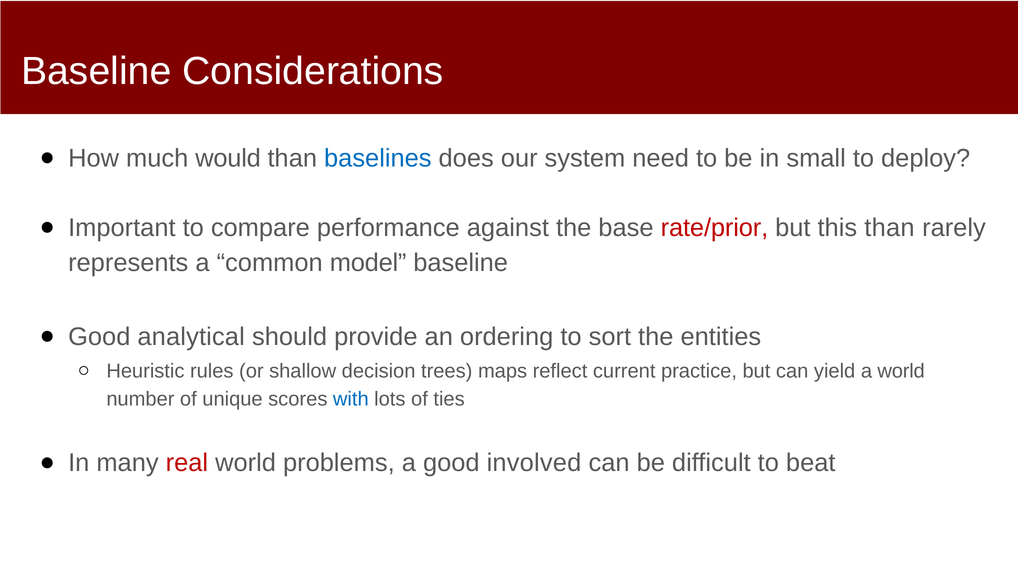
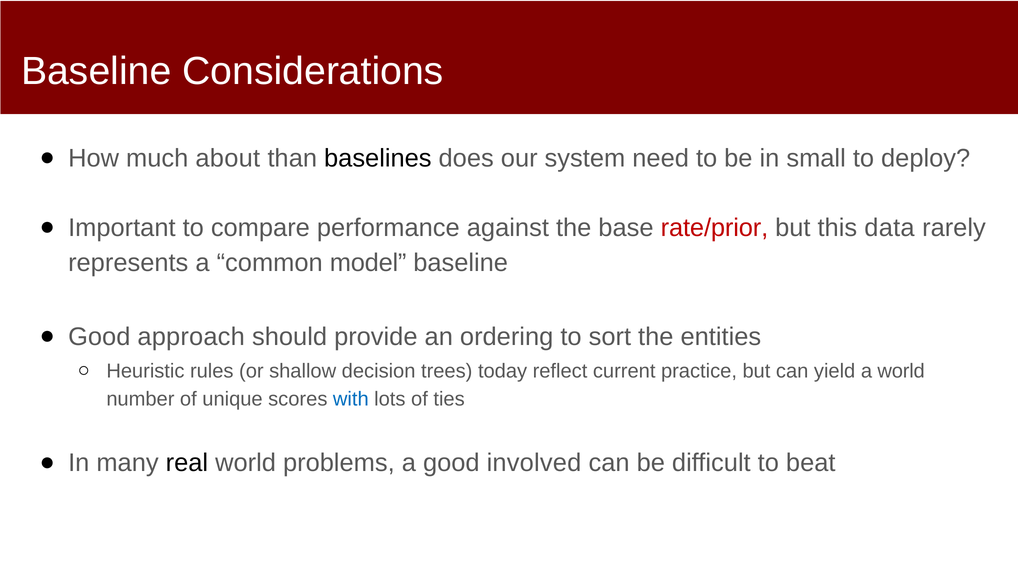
would: would -> about
baselines colour: blue -> black
this than: than -> data
analytical: analytical -> approach
maps: maps -> today
real colour: red -> black
